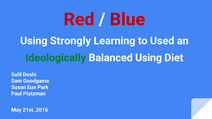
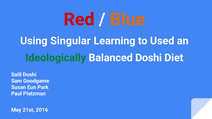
Blue colour: red -> orange
Strongly: Strongly -> Singular
Balanced Using: Using -> Doshi
